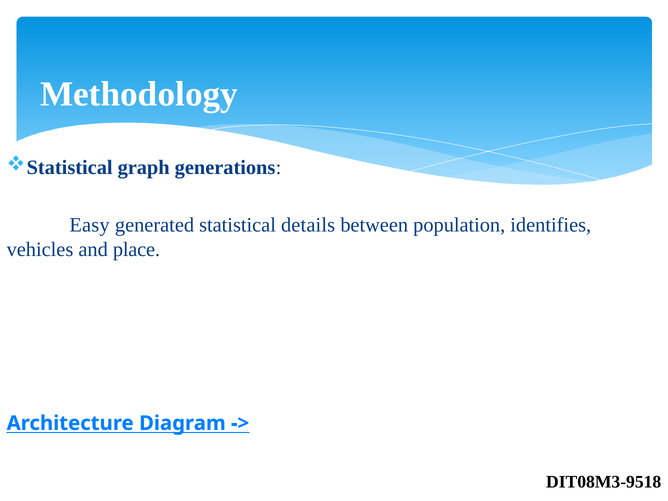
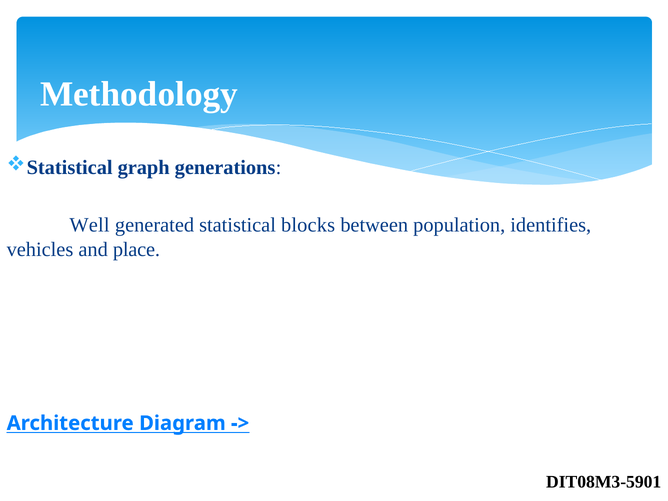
Easy: Easy -> Well
details: details -> blocks
DIT08M3-9518: DIT08M3-9518 -> DIT08M3-5901
